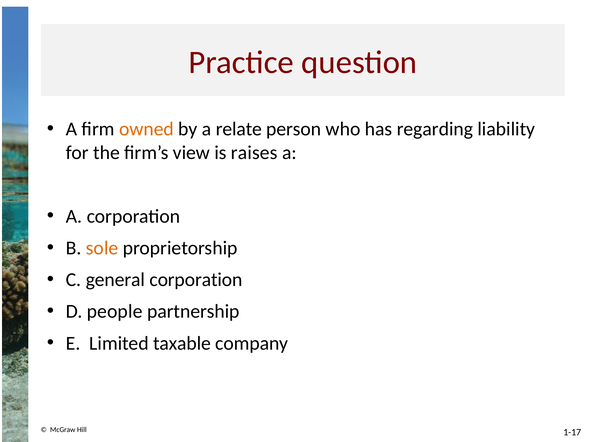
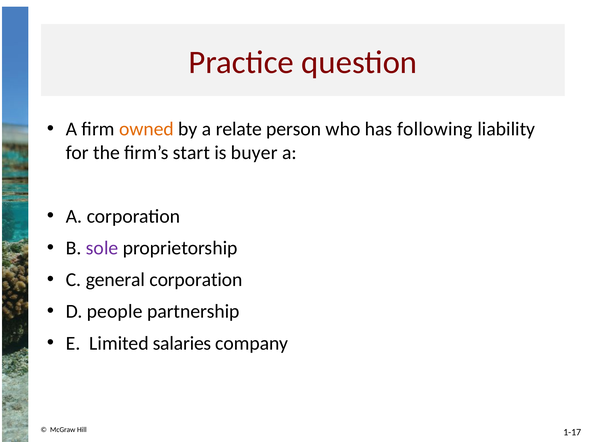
regarding: regarding -> following
view: view -> start
raises: raises -> buyer
sole colour: orange -> purple
taxable: taxable -> salaries
